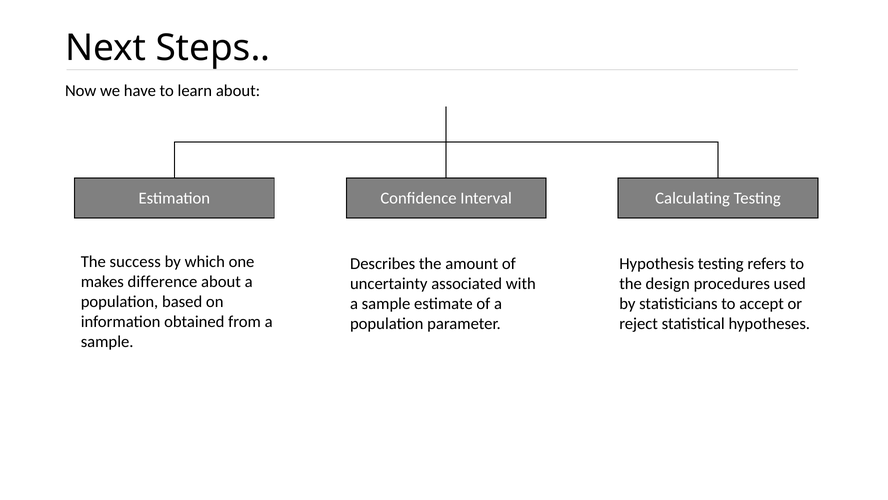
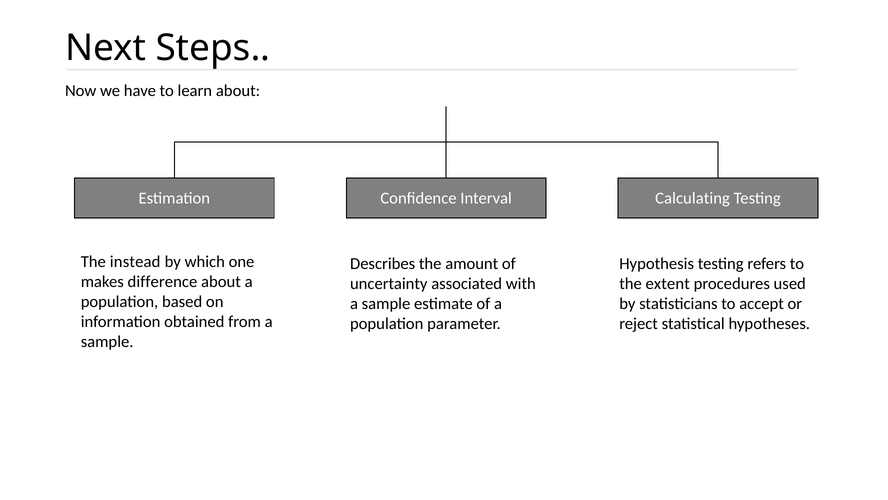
success: success -> instead
design: design -> extent
